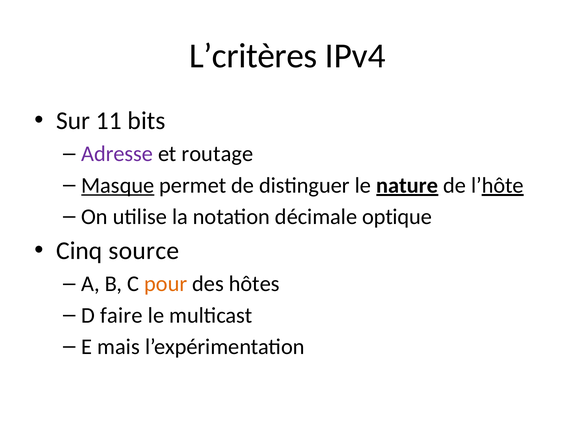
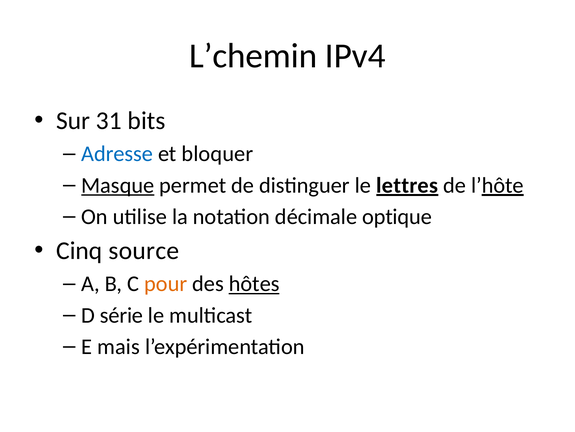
L’critères: L’critères -> L’chemin
11: 11 -> 31
Adresse colour: purple -> blue
routage: routage -> bloquer
nature: nature -> lettres
hôtes underline: none -> present
faire: faire -> série
